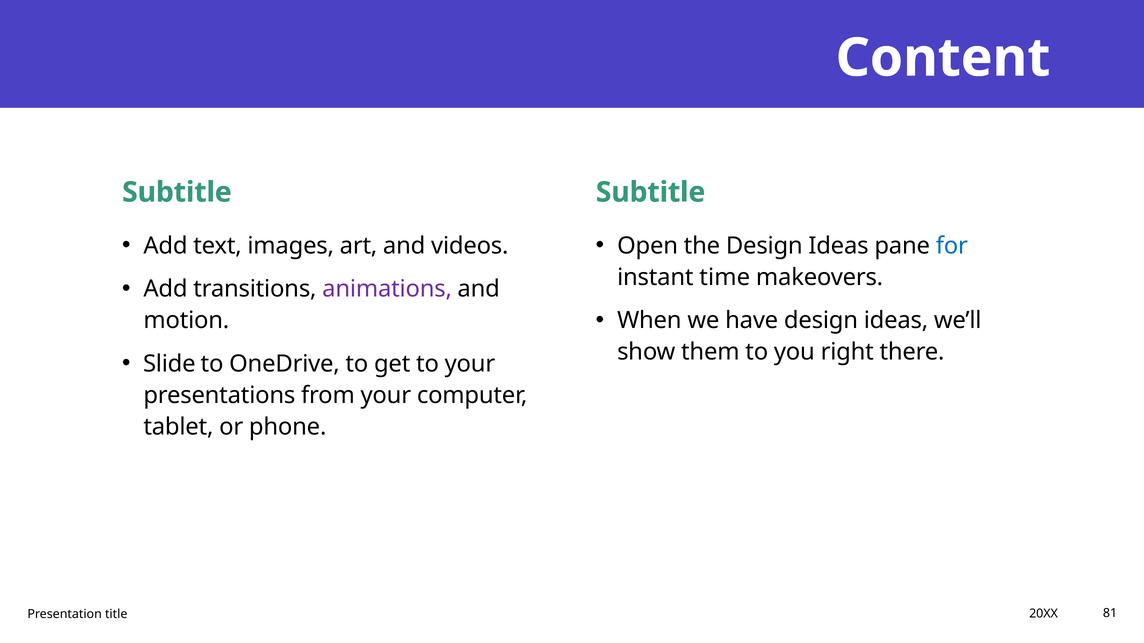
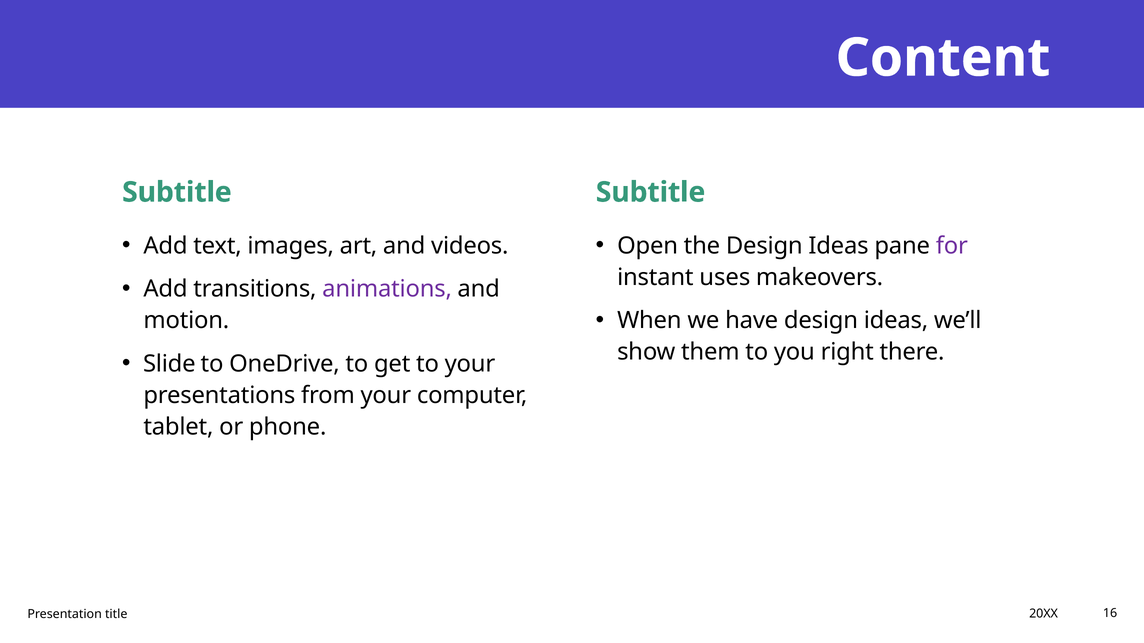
for colour: blue -> purple
time: time -> uses
81: 81 -> 16
